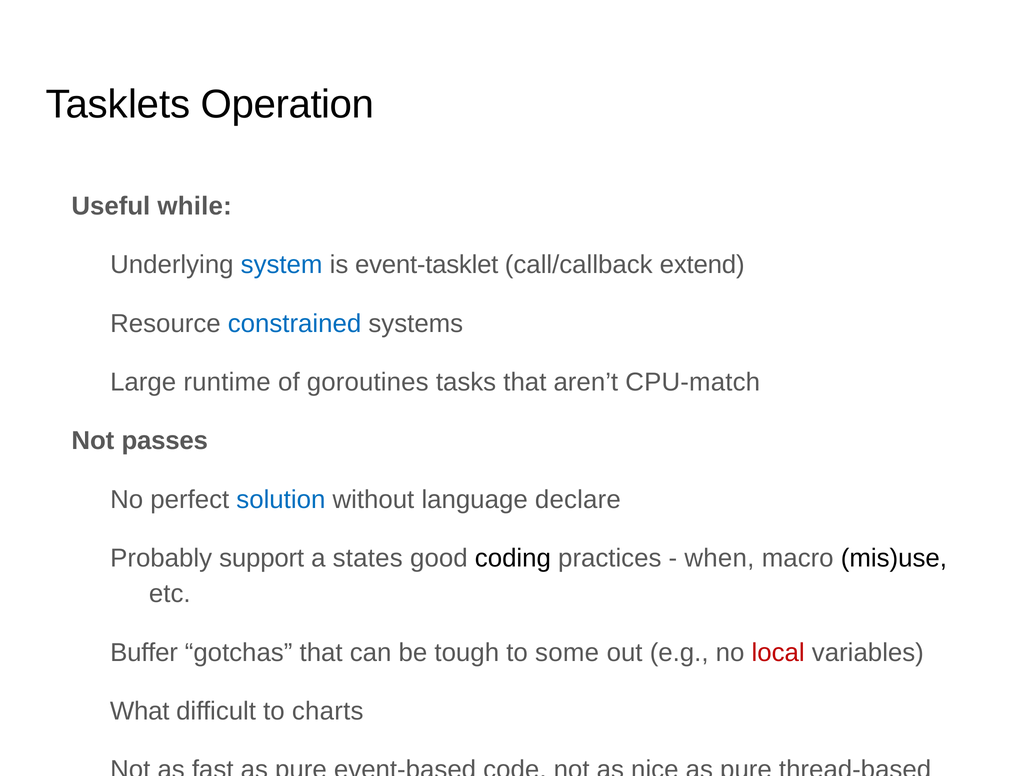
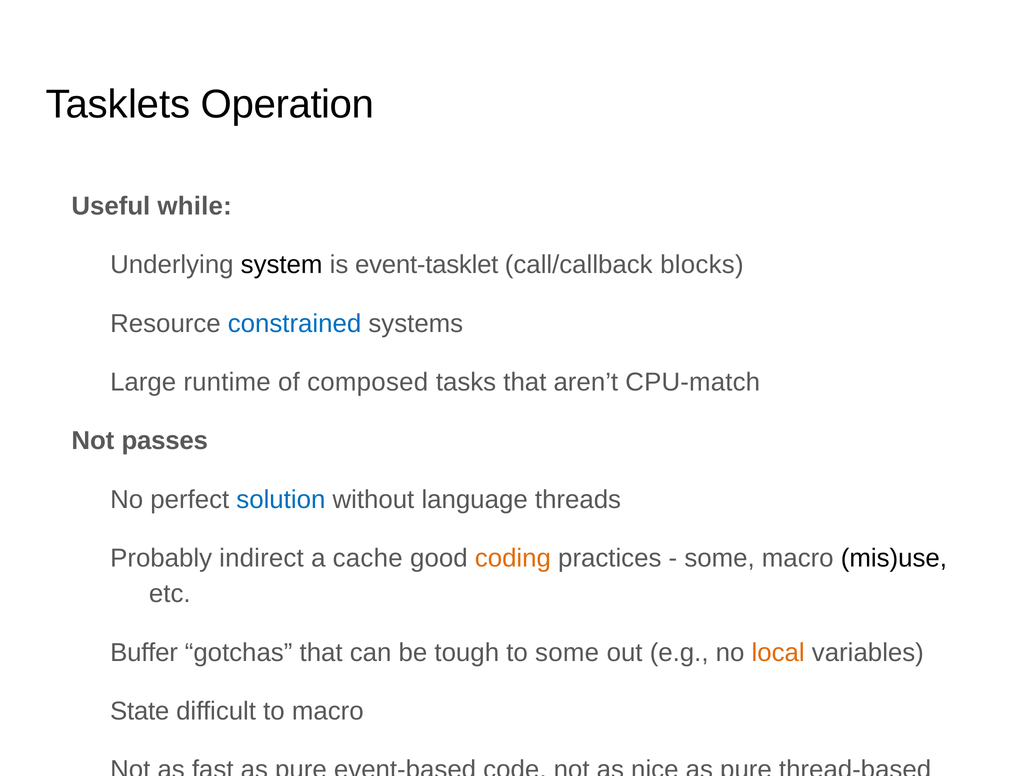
system colour: blue -> black
extend: extend -> blocks
goroutines: goroutines -> composed
declare: declare -> threads
support: support -> indirect
states: states -> cache
coding colour: black -> orange
when at (719, 558): when -> some
local colour: red -> orange
What: What -> State
to charts: charts -> macro
